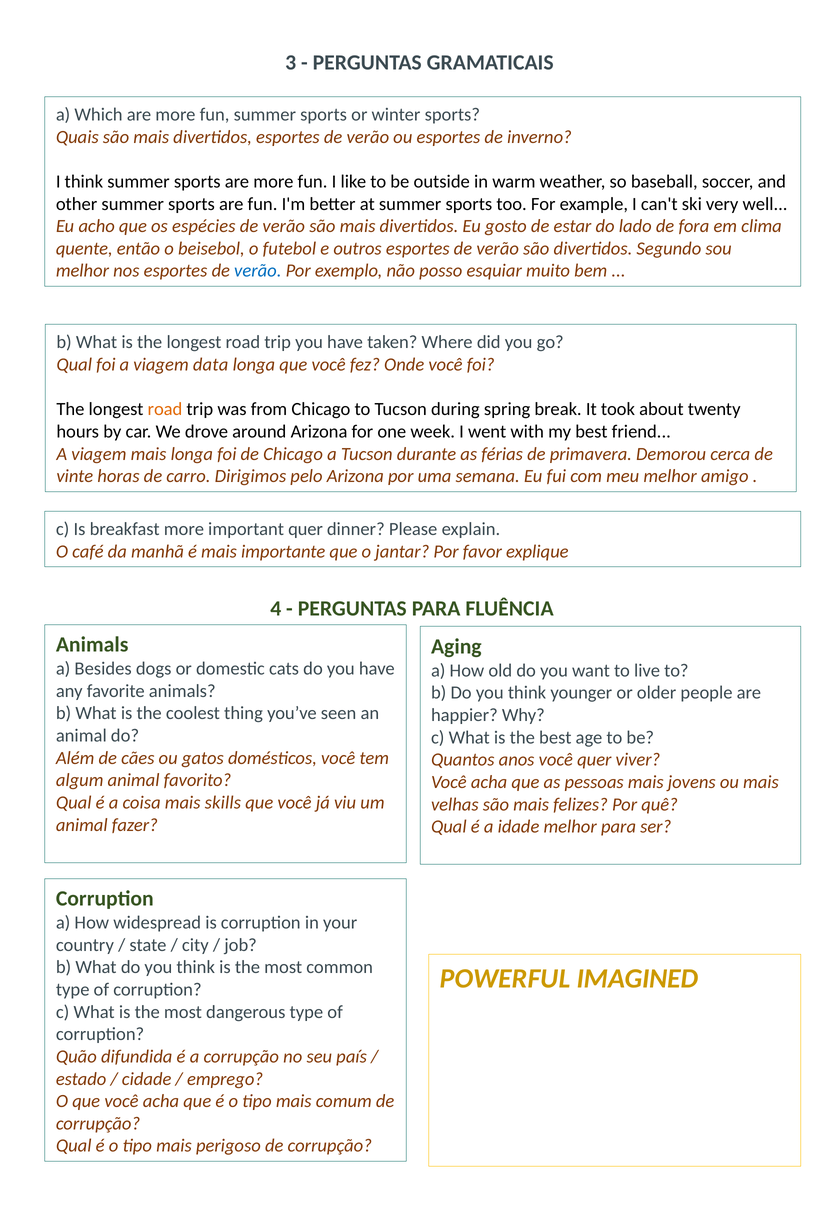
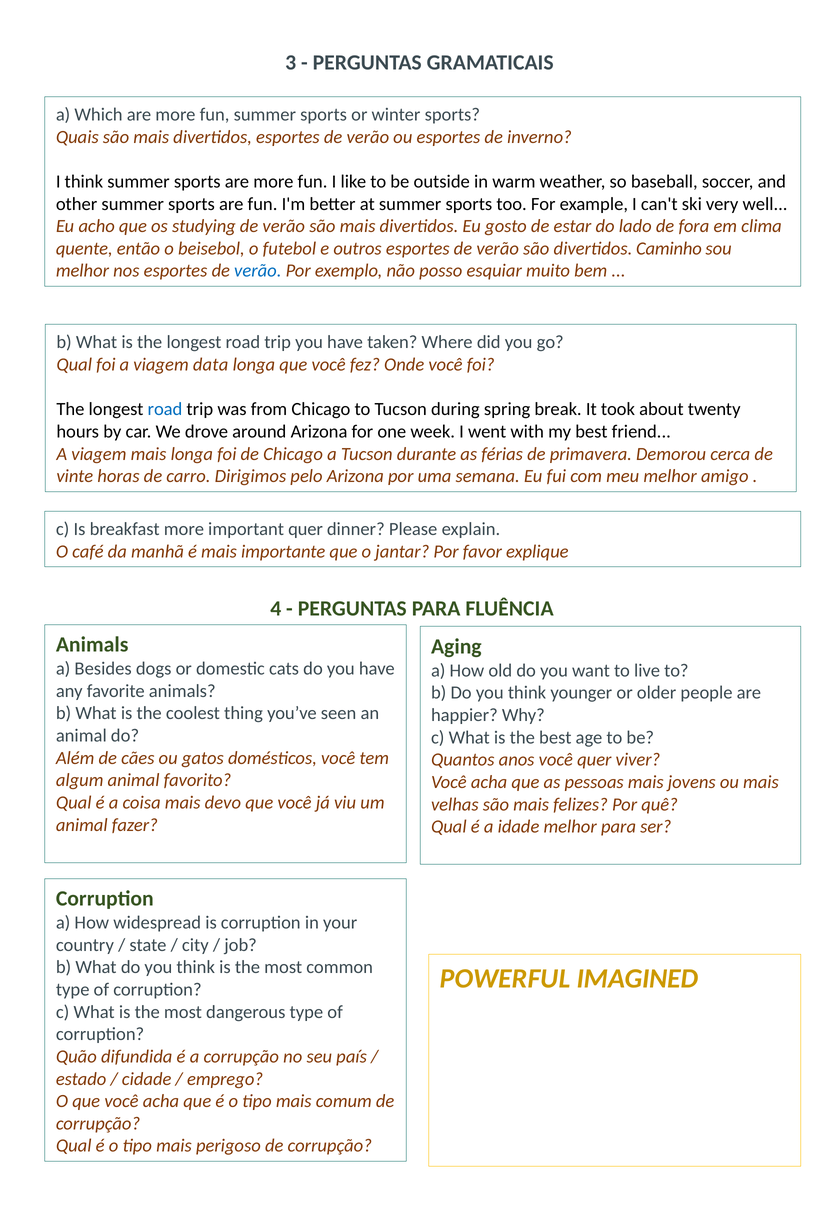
espécies: espécies -> studying
Segundo: Segundo -> Caminho
road at (165, 409) colour: orange -> blue
skills: skills -> devo
